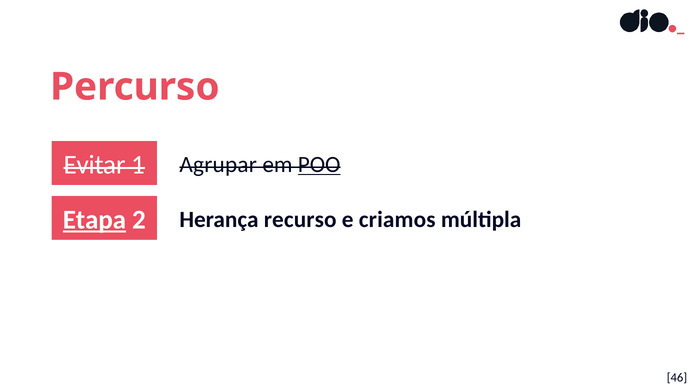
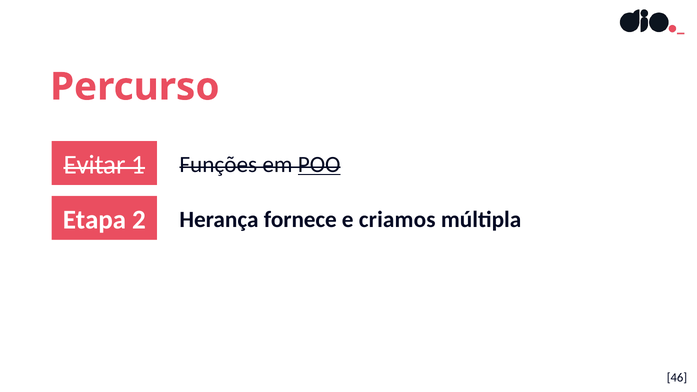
Agrupar: Agrupar -> Funções
Etapa underline: present -> none
recurso: recurso -> fornece
